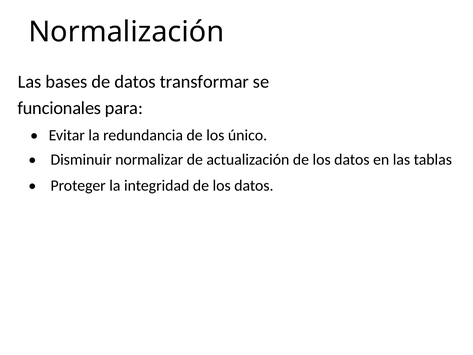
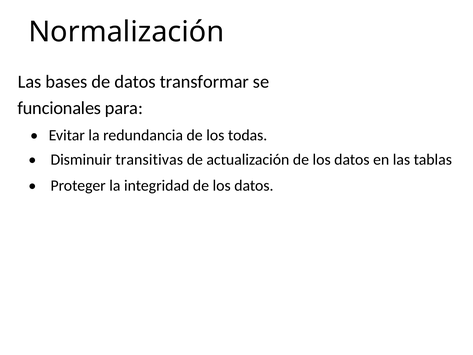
único: único -> todas
normalizar: normalizar -> transitivas
